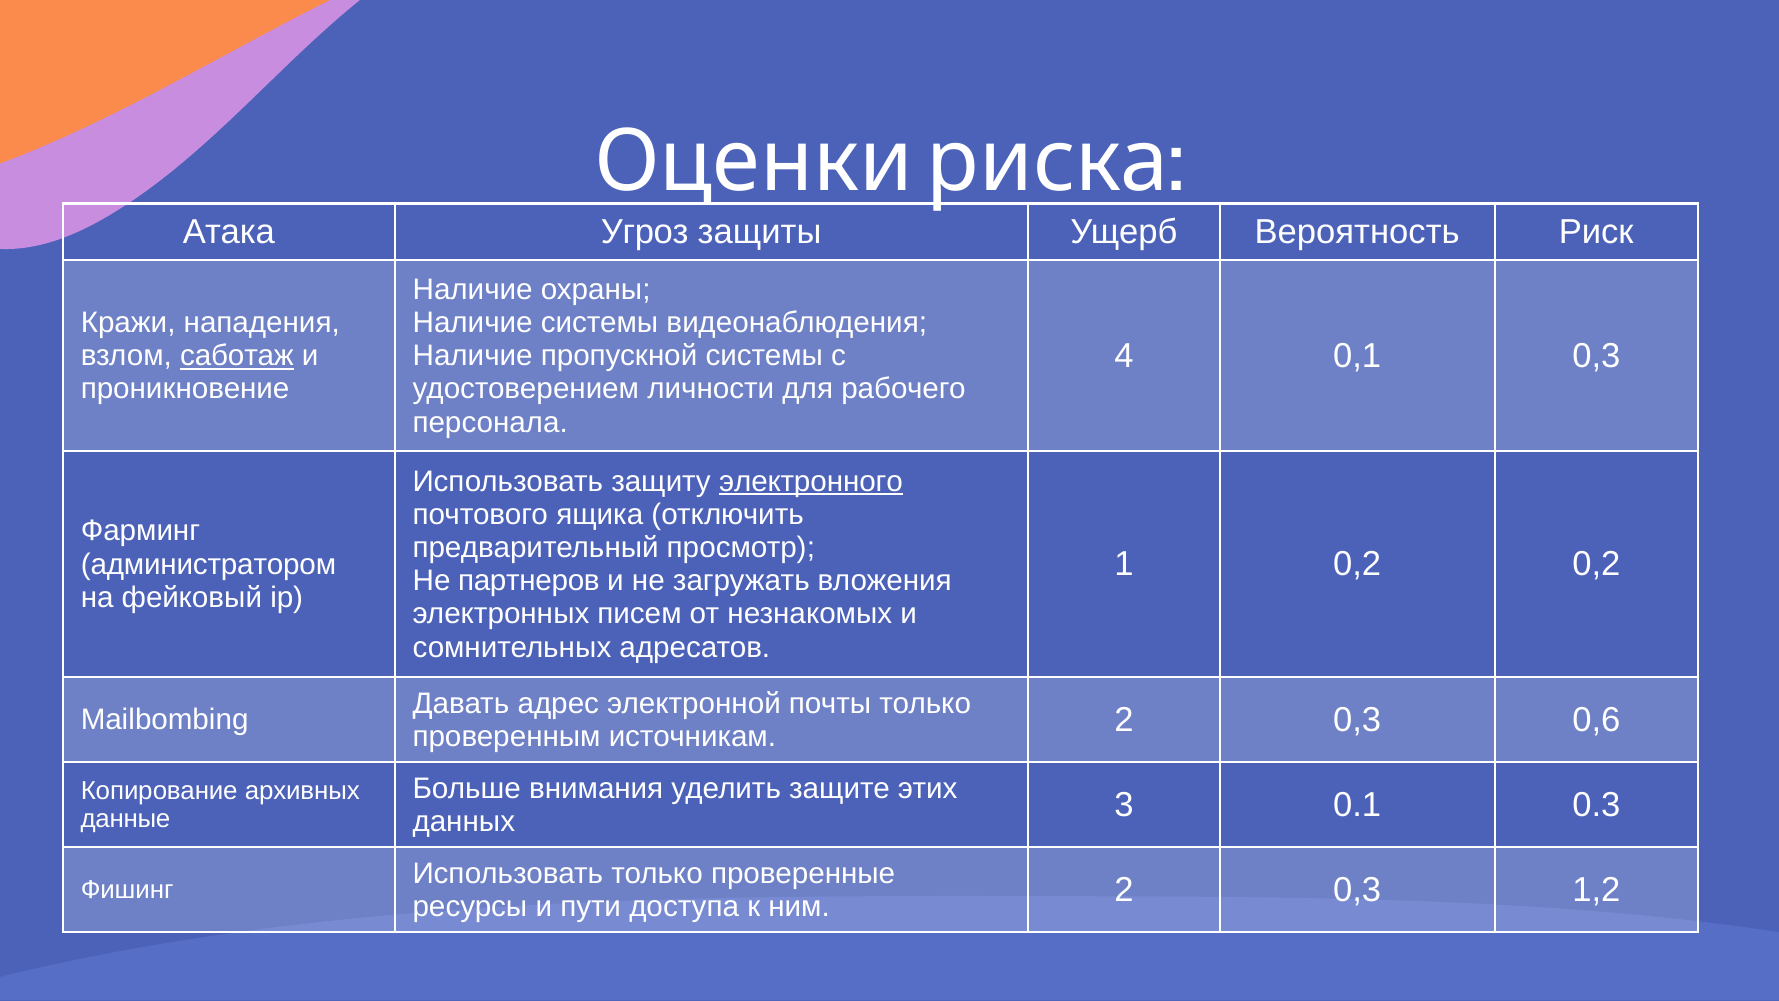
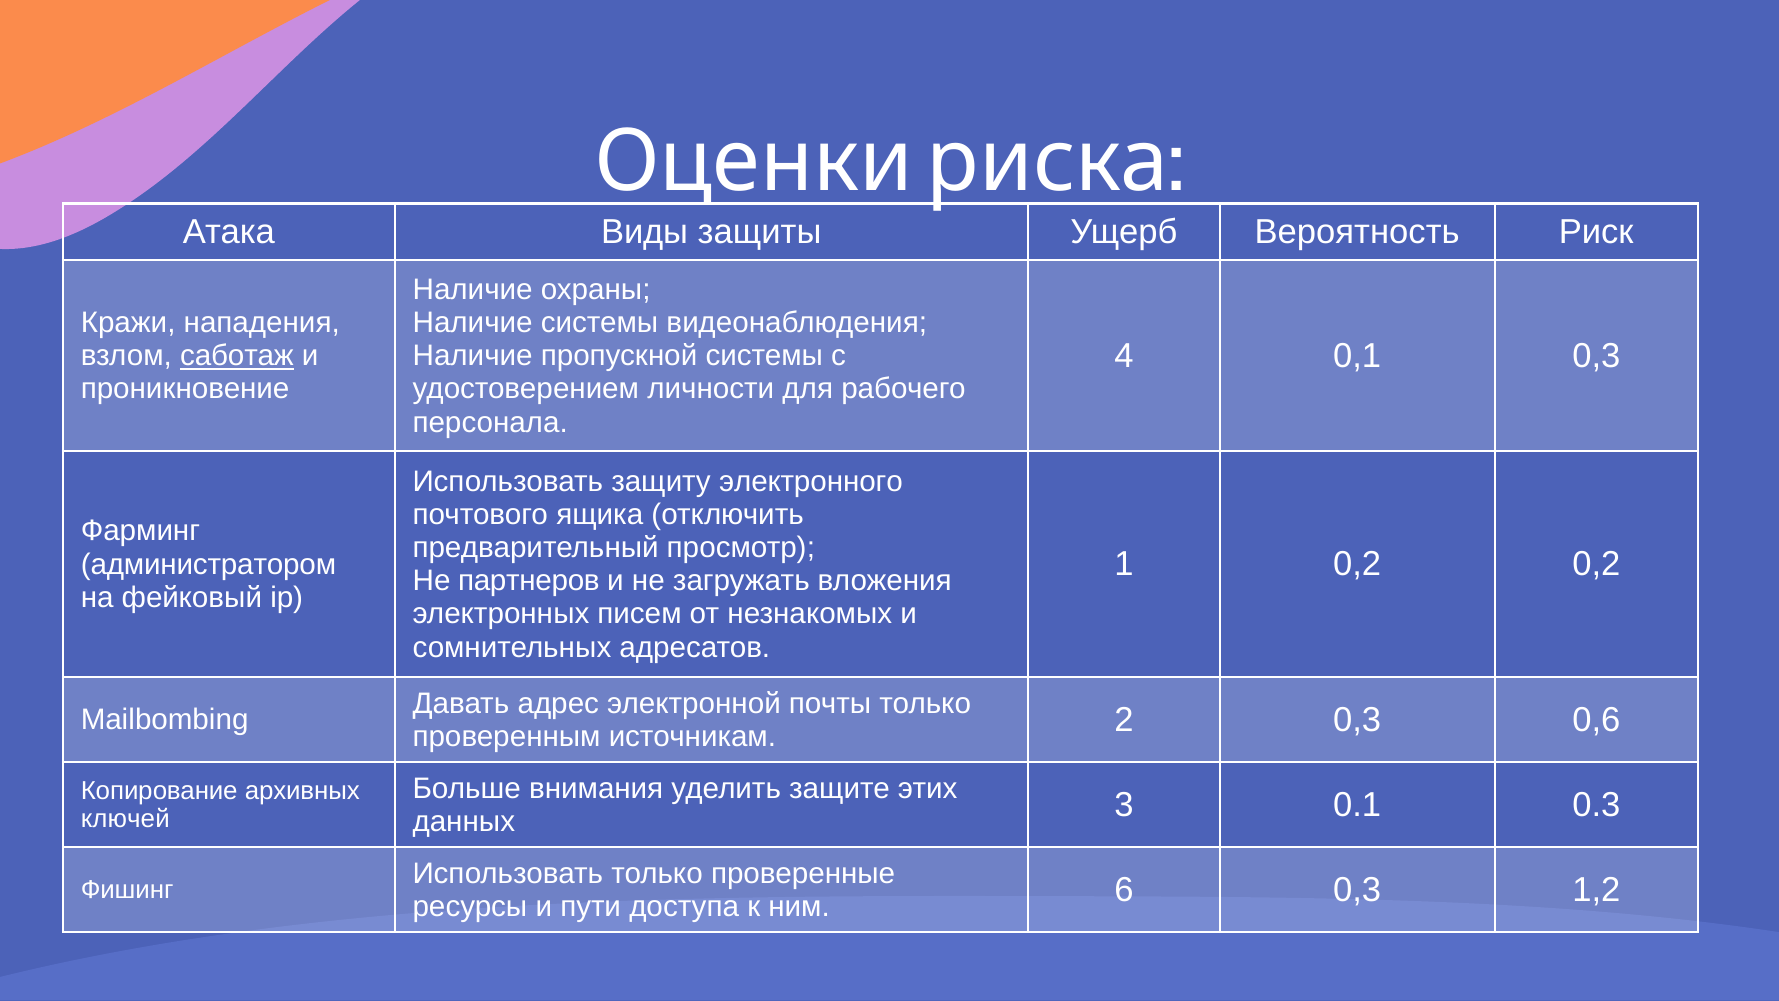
Угроз: Угроз -> Виды
электронного underline: present -> none
данные: данные -> ключей
ним 2: 2 -> 6
